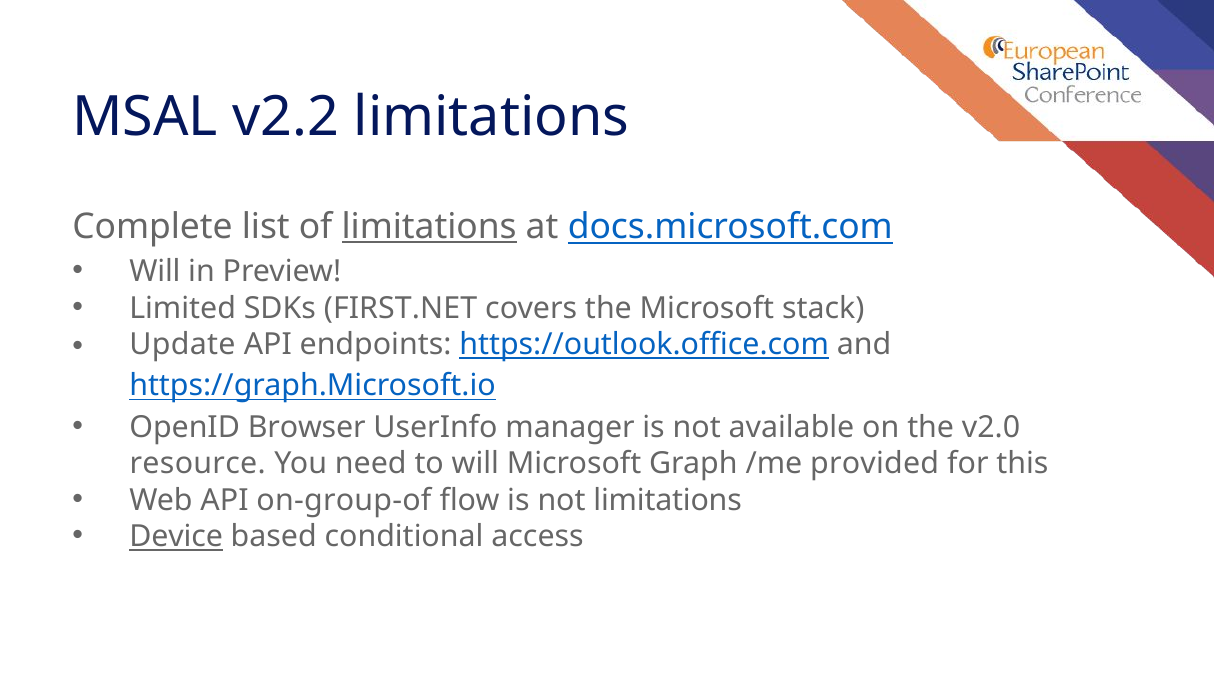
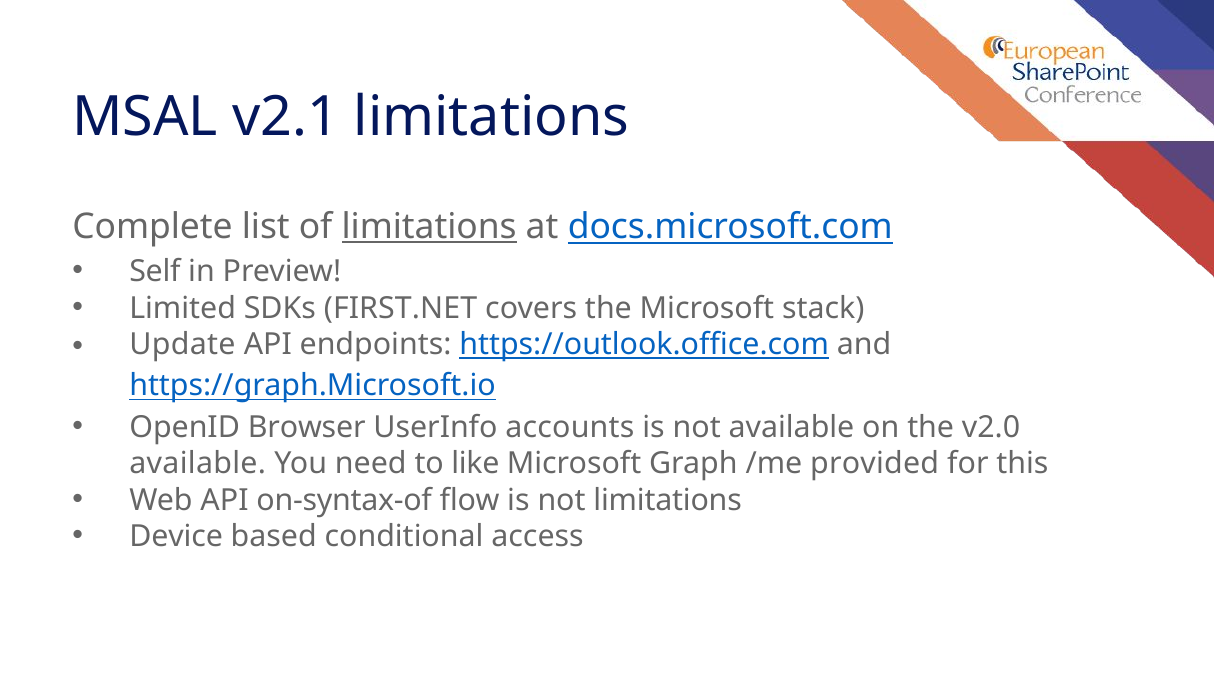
v2.2: v2.2 -> v2.1
Will at (155, 272): Will -> Self
manager: manager -> accounts
resource at (198, 464): resource -> available
to will: will -> like
on-group-of: on-group-of -> on-syntax-of
Device underline: present -> none
